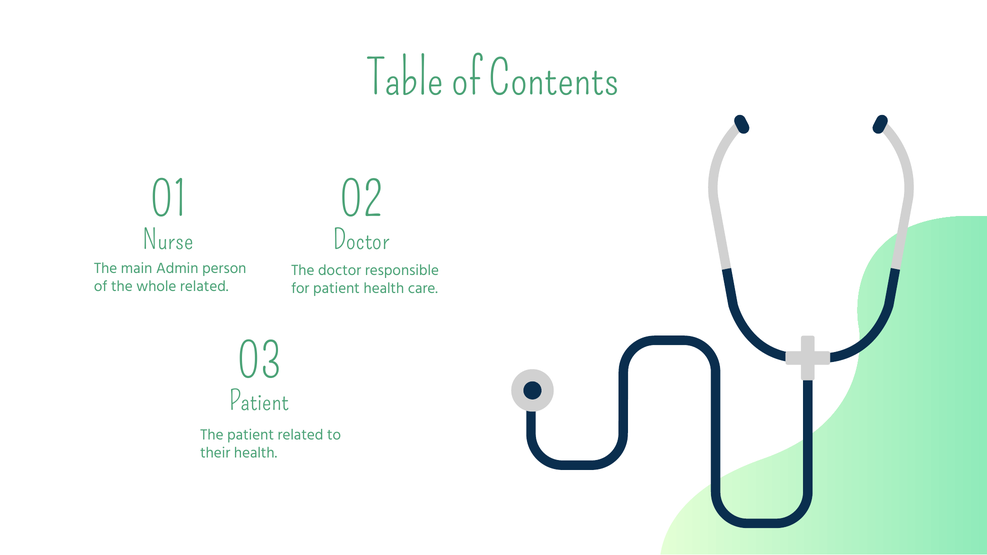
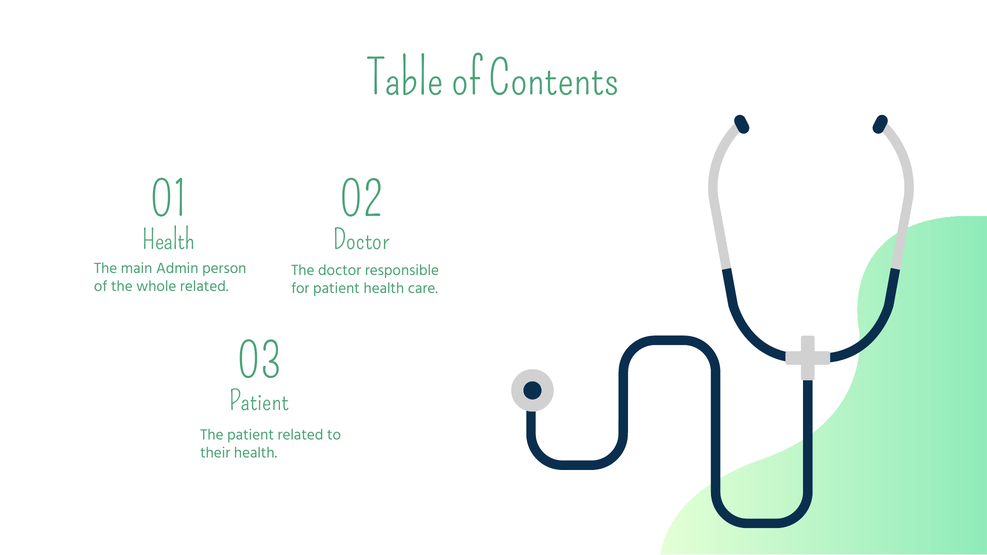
Nurse at (168, 240): Nurse -> Health
